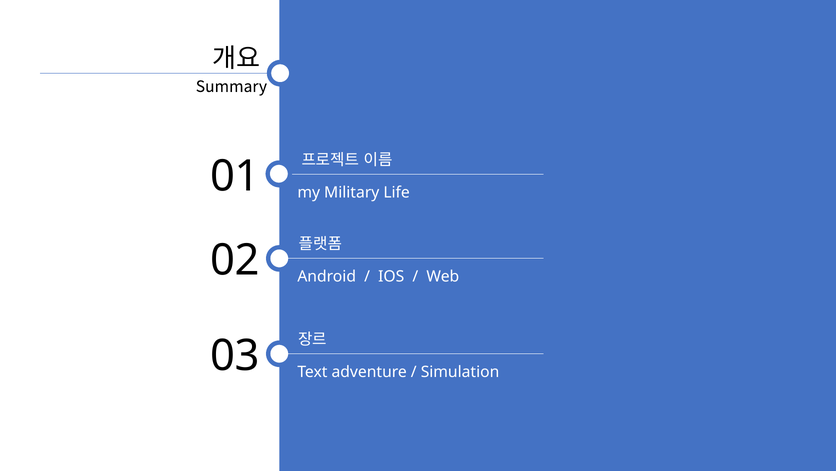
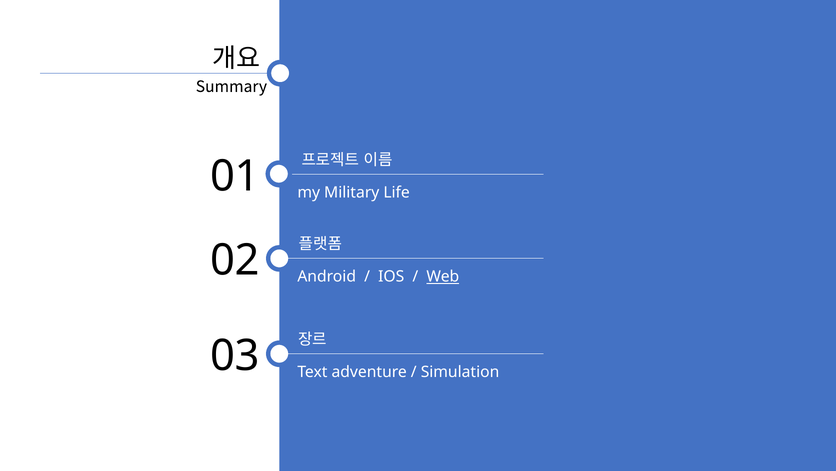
Web underline: none -> present
